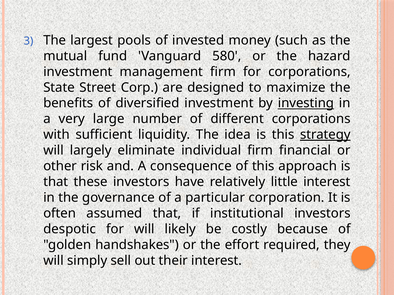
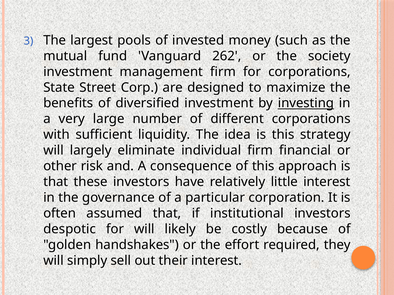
580: 580 -> 262
hazard: hazard -> society
strategy underline: present -> none
